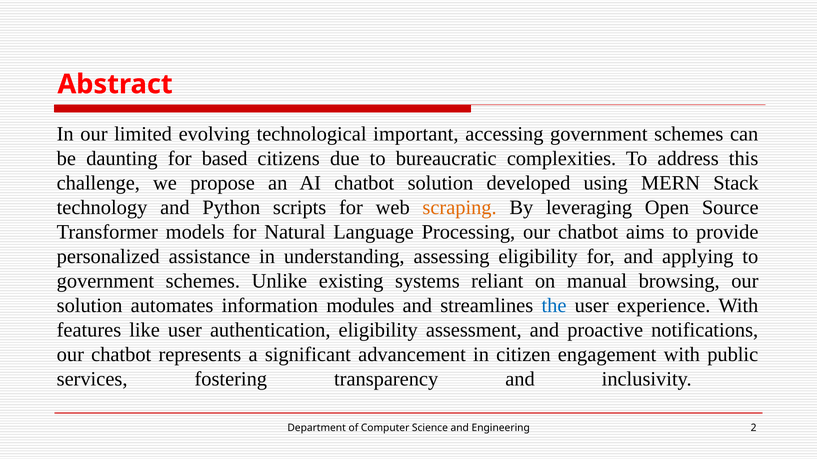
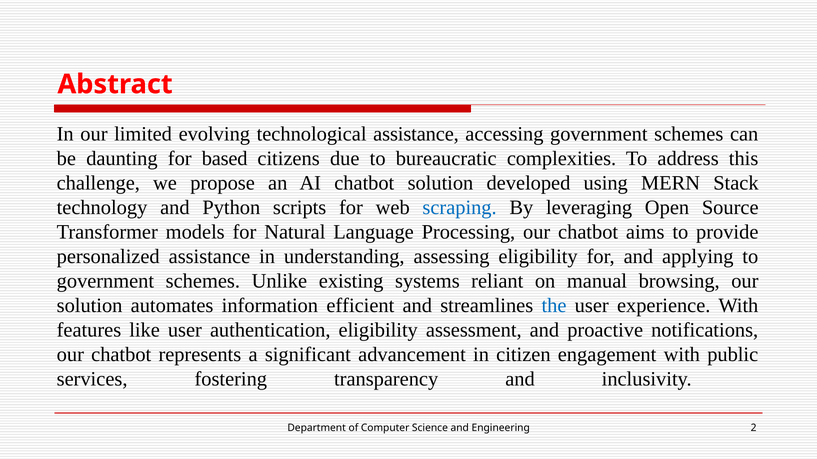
technological important: important -> assistance
scraping colour: orange -> blue
modules: modules -> efficient
